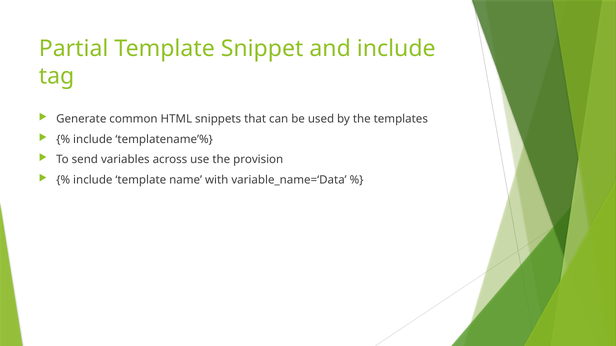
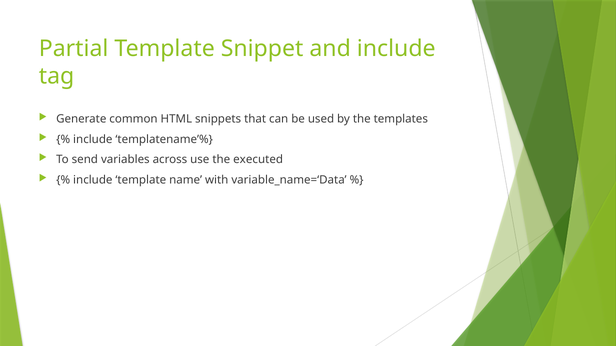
provision: provision -> executed
